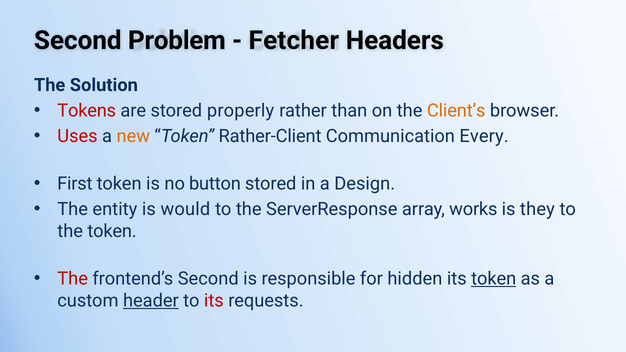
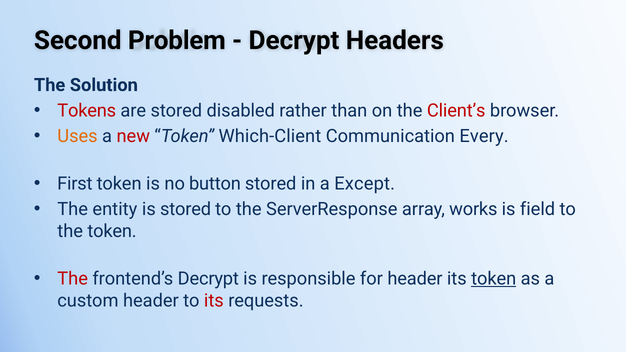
Fetcher at (294, 40): Fetcher -> Decrypt
properly: properly -> disabled
Client’s colour: orange -> red
Uses colour: red -> orange
new colour: orange -> red
Rather-Client: Rather-Client -> Which-Client
Design: Design -> Except
is would: would -> stored
they: they -> field
frontend’s Second: Second -> Decrypt
for hidden: hidden -> header
header at (151, 301) underline: present -> none
